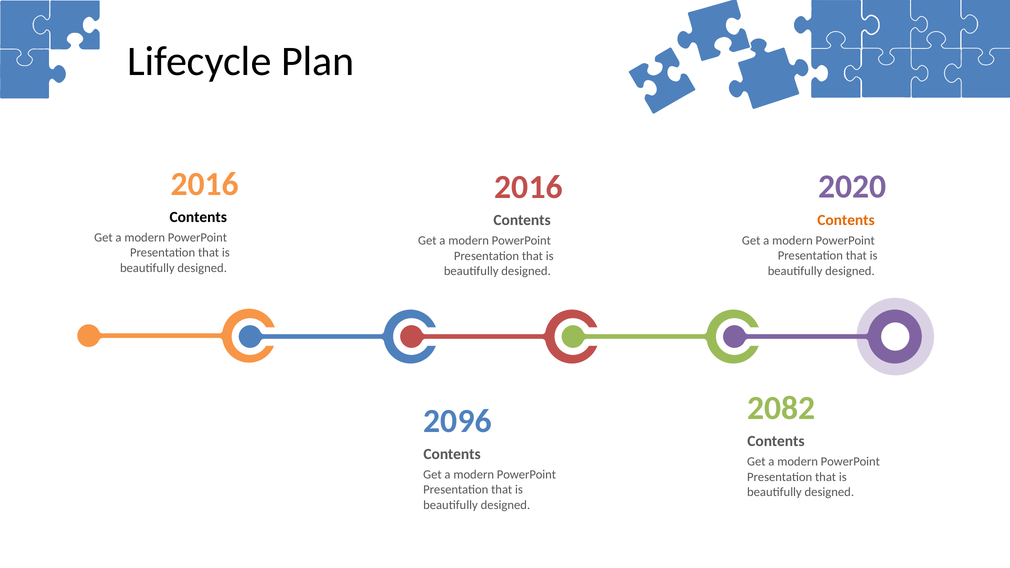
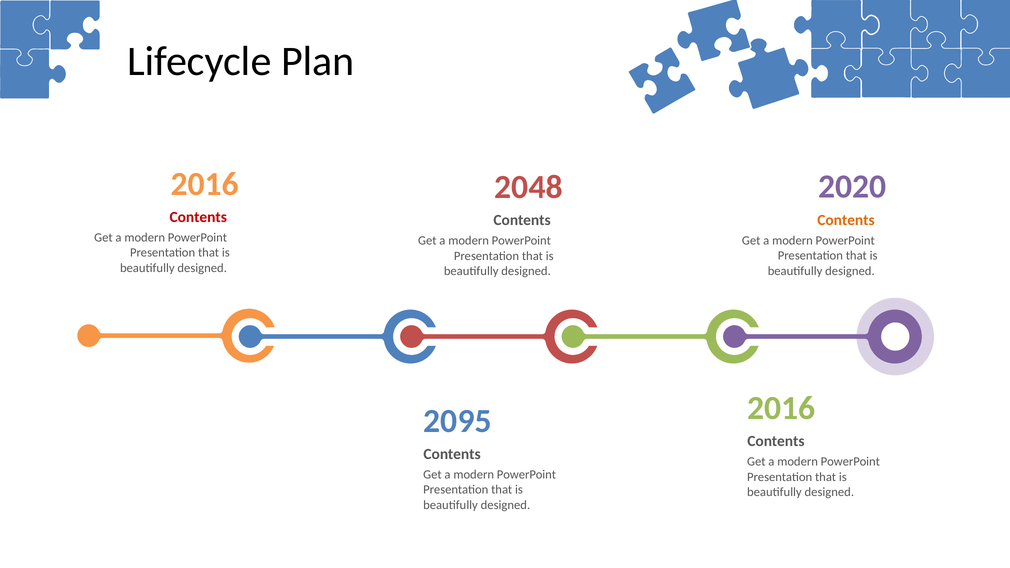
2016 at (529, 187): 2016 -> 2048
Contents at (198, 217) colour: black -> red
2082 at (781, 408): 2082 -> 2016
2096: 2096 -> 2095
